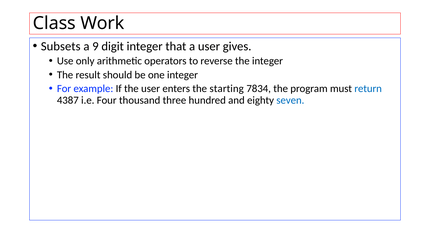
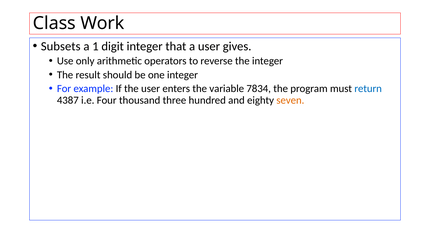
9: 9 -> 1
starting: starting -> variable
seven colour: blue -> orange
